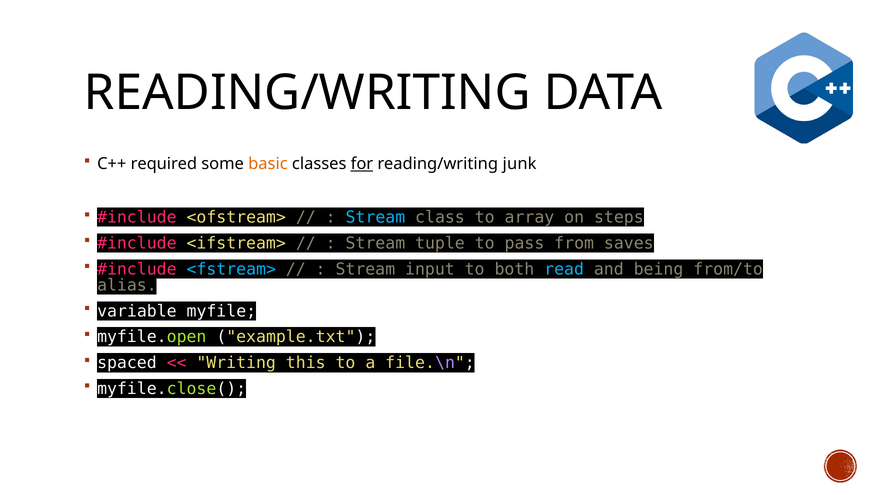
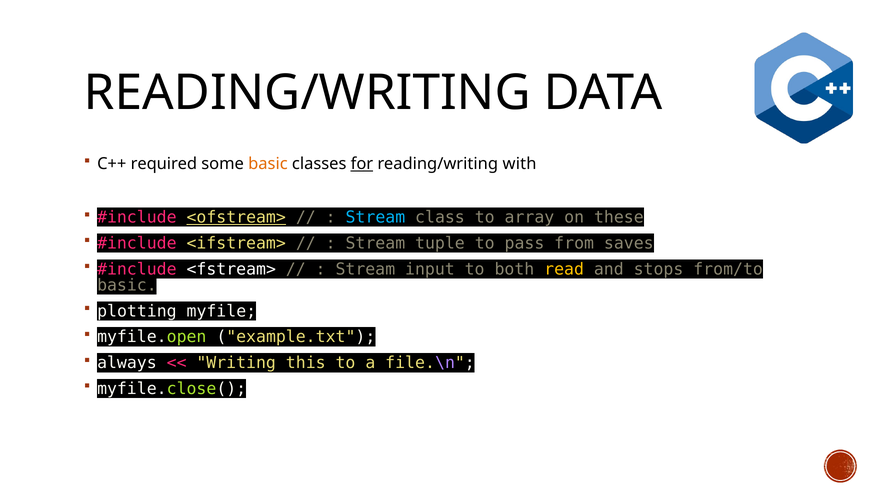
junk: junk -> with
<ofstream> underline: none -> present
steps: steps -> these
<fstream> colour: light blue -> white
read colour: light blue -> yellow
being: being -> stops
alias at (127, 286): alias -> basic
variable: variable -> plotting
spaced: spaced -> always
